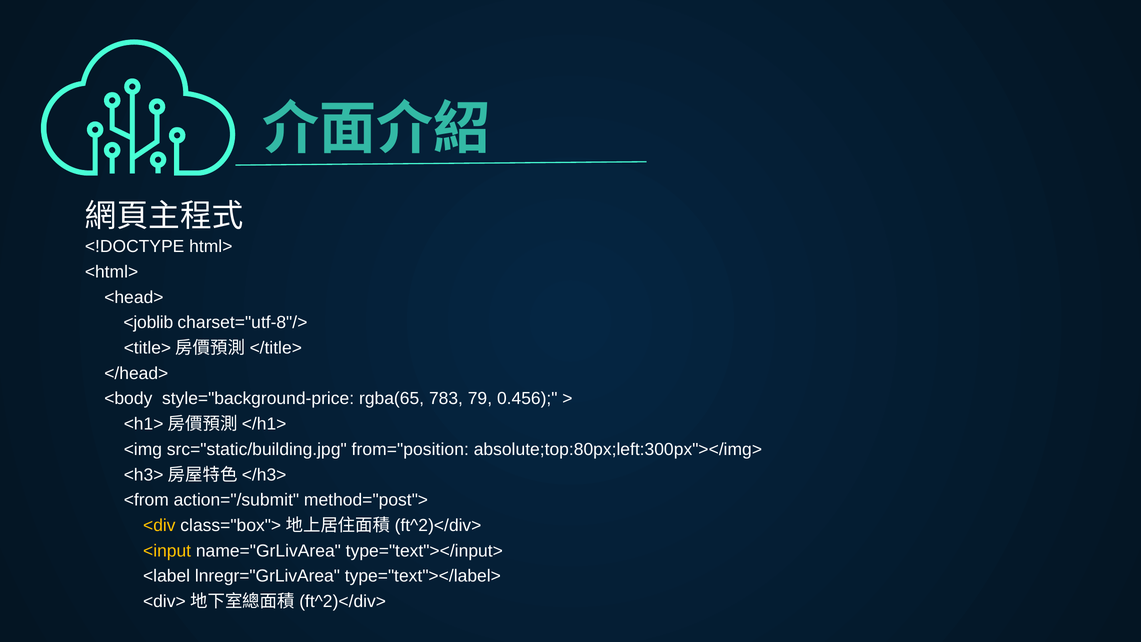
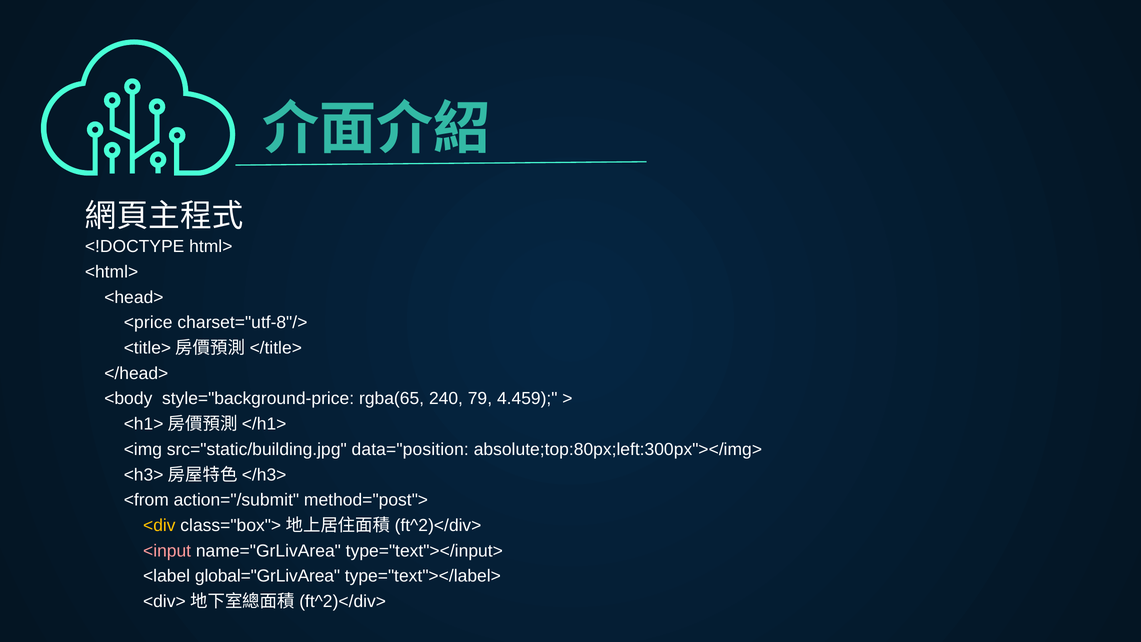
<joblib: <joblib -> <price
783: 783 -> 240
0.456: 0.456 -> 4.459
from="position: from="position -> data="position
<input colour: yellow -> pink
lnregr="GrLivArea: lnregr="GrLivArea -> global="GrLivArea
